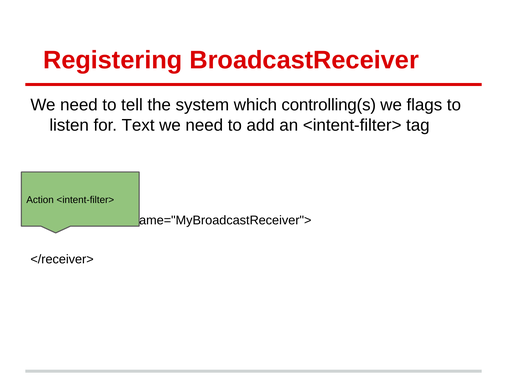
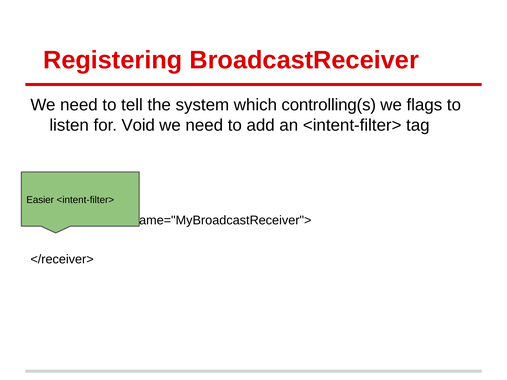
Text: Text -> Void
Action: Action -> Easier
